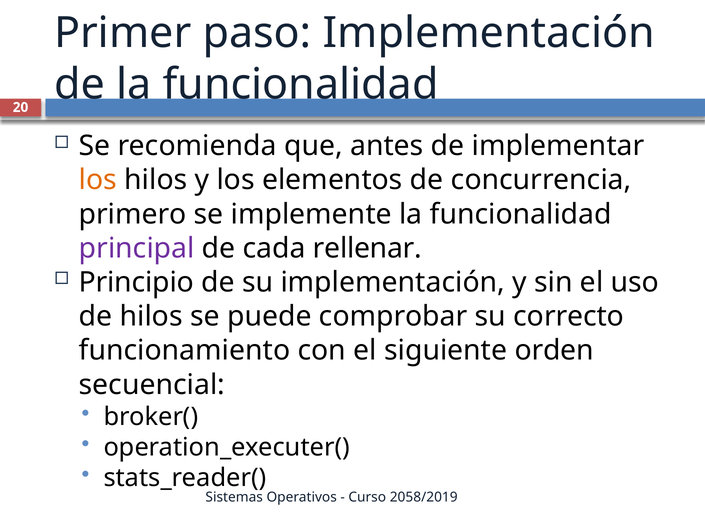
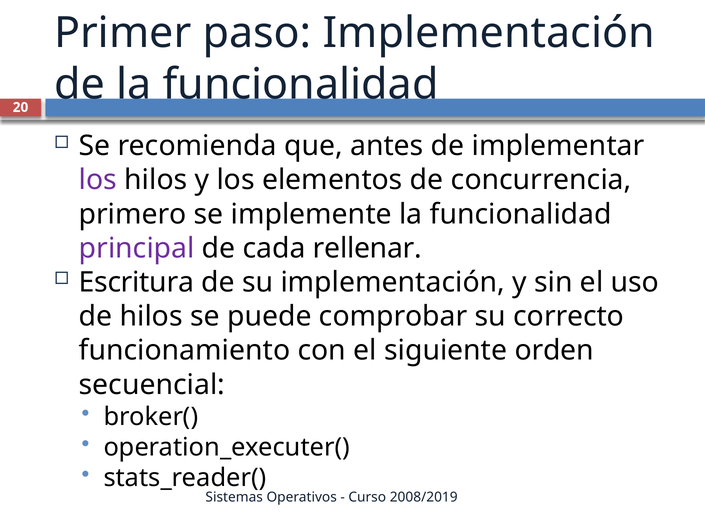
los at (98, 180) colour: orange -> purple
Principio: Principio -> Escritura
2058/2019: 2058/2019 -> 2008/2019
